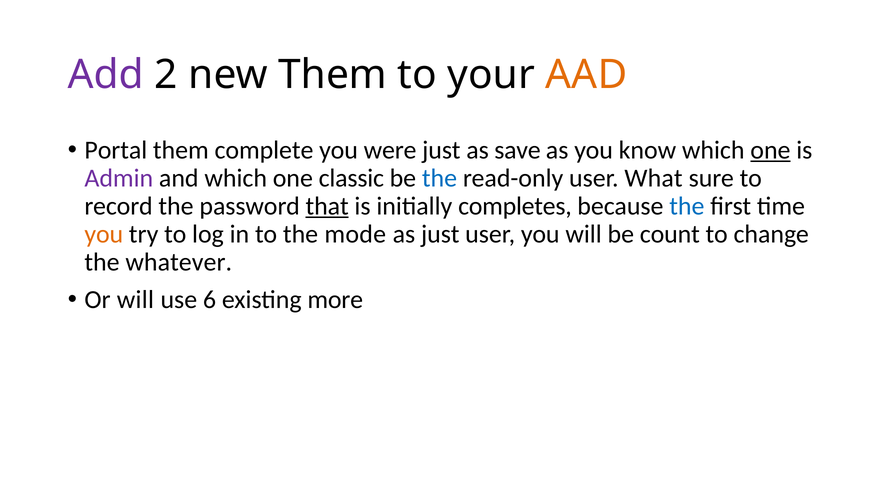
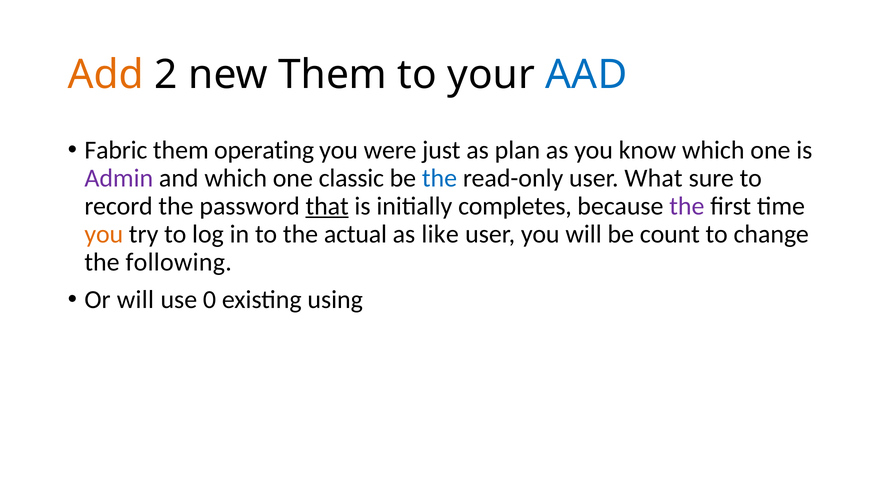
Add colour: purple -> orange
AAD colour: orange -> blue
Portal: Portal -> Fabric
complete: complete -> operating
save: save -> plan
one at (770, 150) underline: present -> none
the at (687, 206) colour: blue -> purple
mode: mode -> actual
as just: just -> like
whatever: whatever -> following
6: 6 -> 0
more: more -> using
